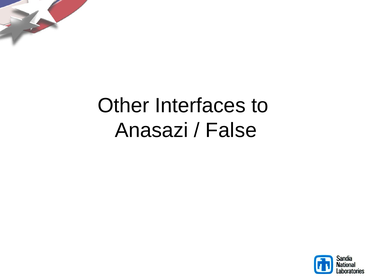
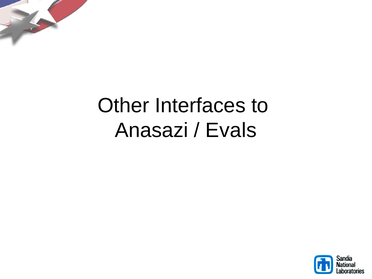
False: False -> Evals
